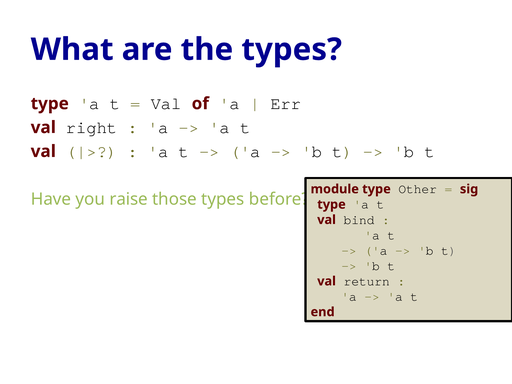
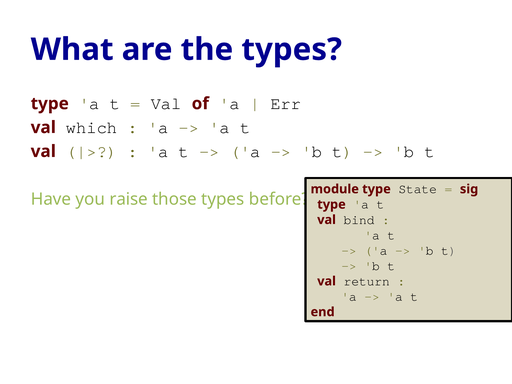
right: right -> which
Other: Other -> State
